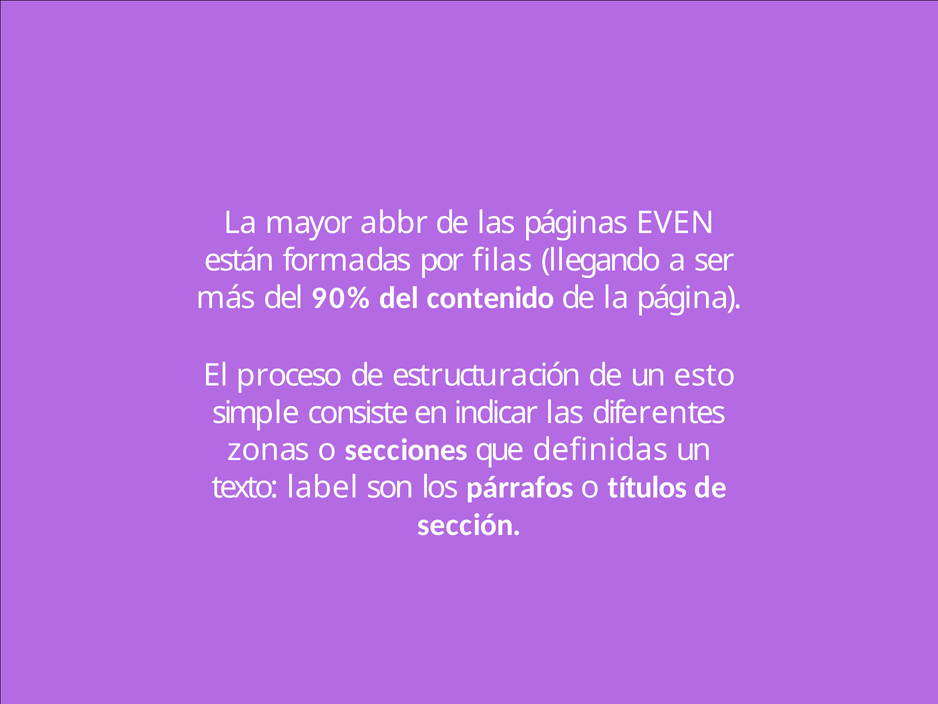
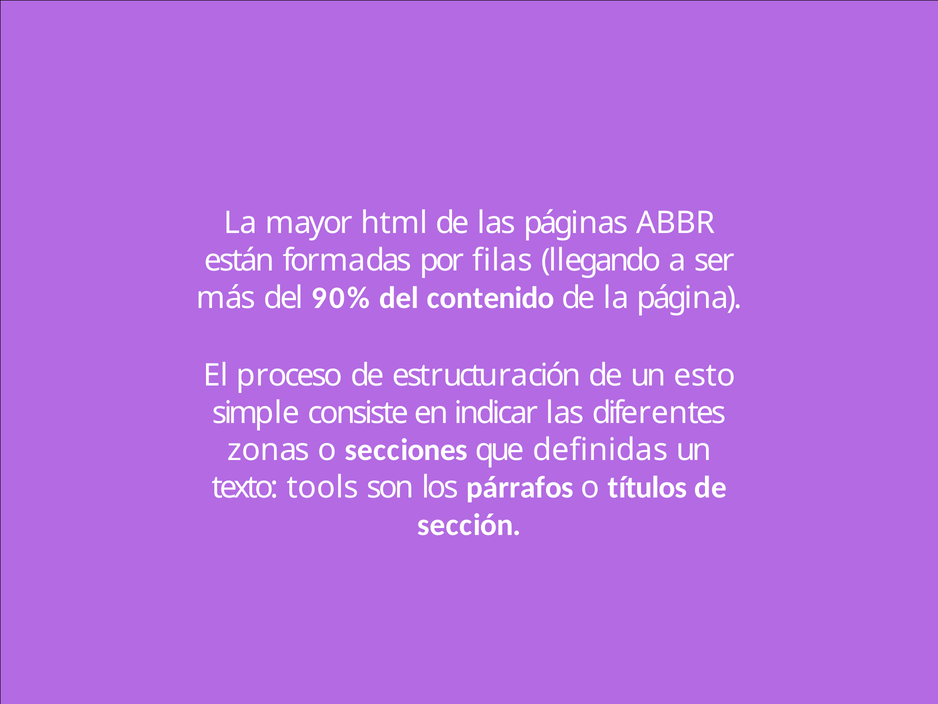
abbr: abbr -> html
EVEN: EVEN -> ABBR
label: label -> tools
